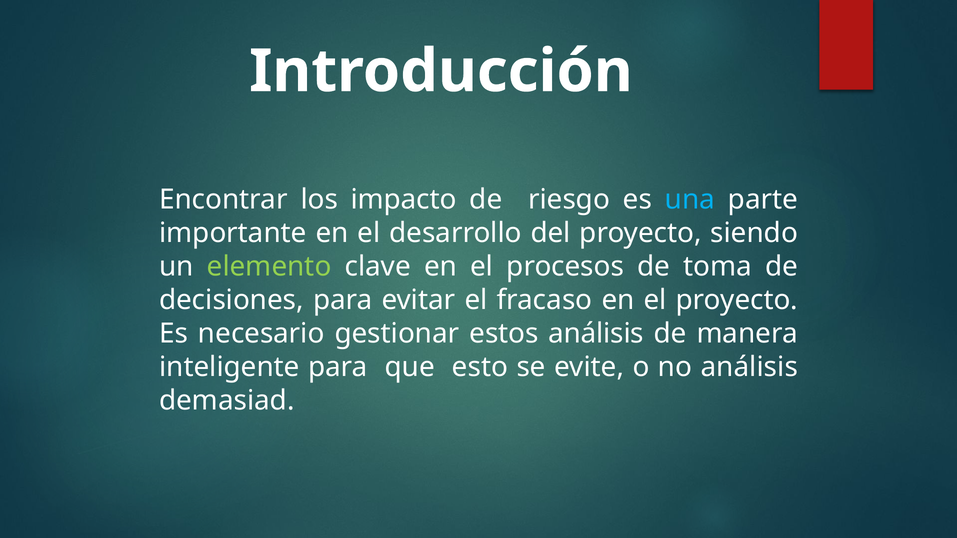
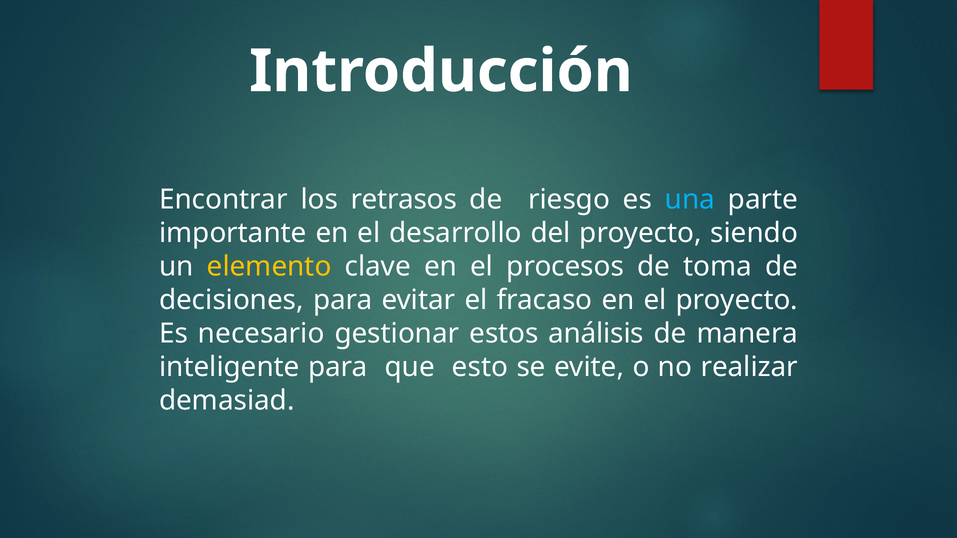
impacto: impacto -> retrasos
elemento colour: light green -> yellow
no análisis: análisis -> realizar
